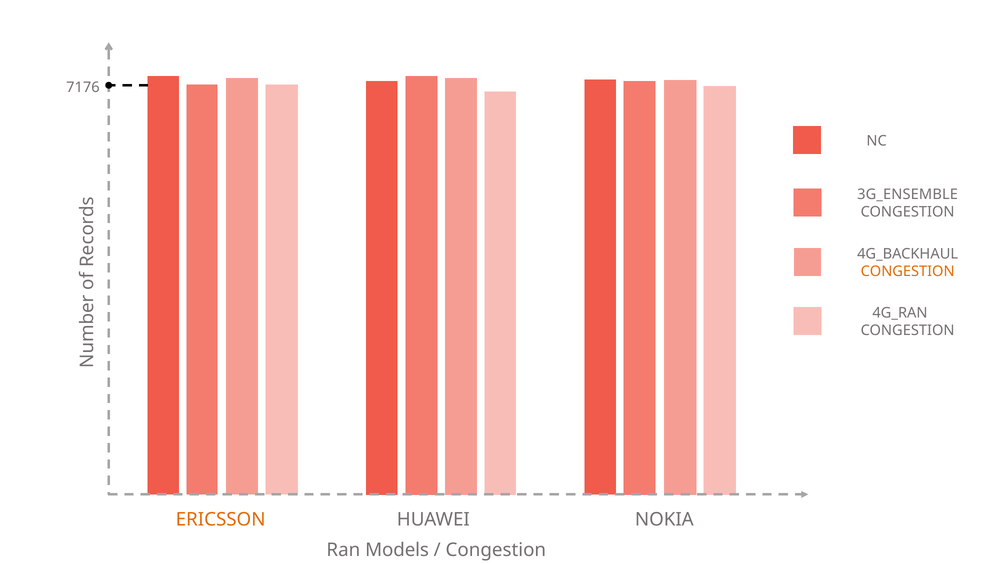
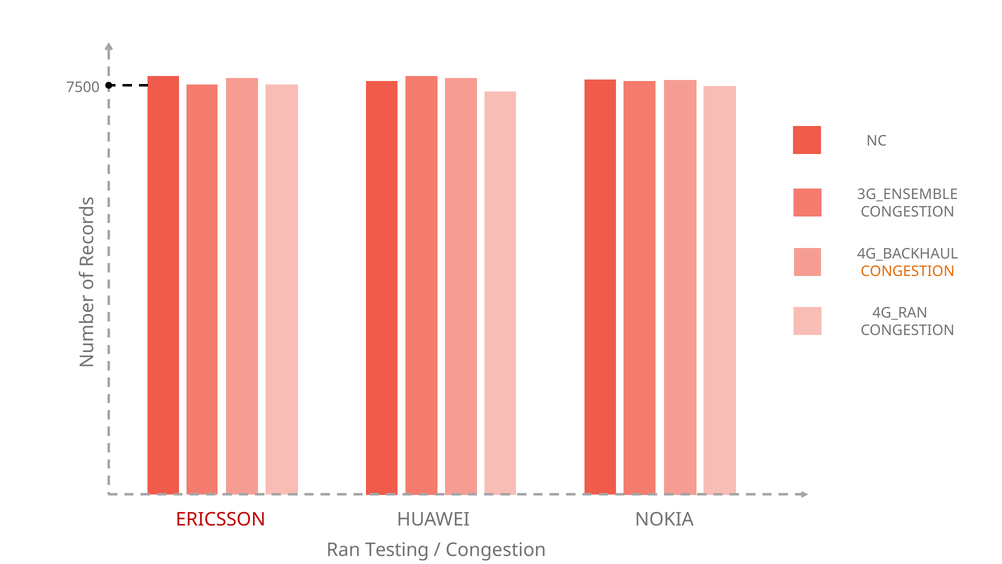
7176: 7176 -> 7500
ERICSSON colour: orange -> red
Models: Models -> Testing
